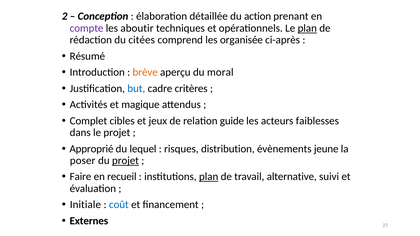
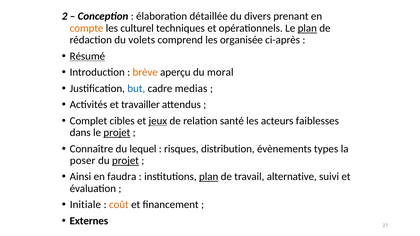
action: action -> divers
compte colour: purple -> orange
aboutir: aboutir -> culturel
citées: citées -> volets
Résumé underline: none -> present
critères: critères -> medias
magique: magique -> travailler
jeux underline: none -> present
guide: guide -> santé
projet at (117, 133) underline: none -> present
Approprié: Approprié -> Connaître
jeune: jeune -> types
Faire: Faire -> Ainsi
recueil: recueil -> faudra
coût colour: blue -> orange
